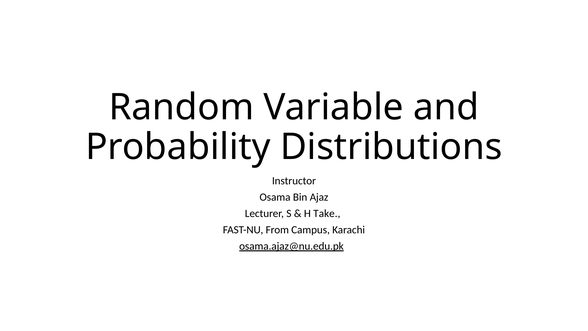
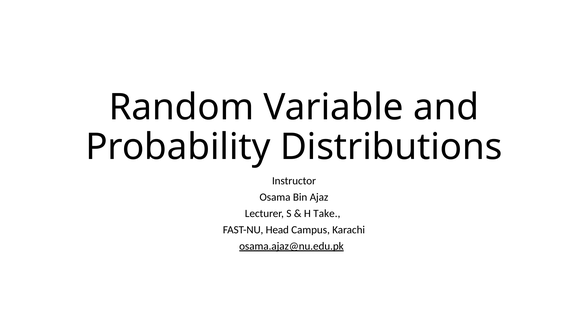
From: From -> Head
